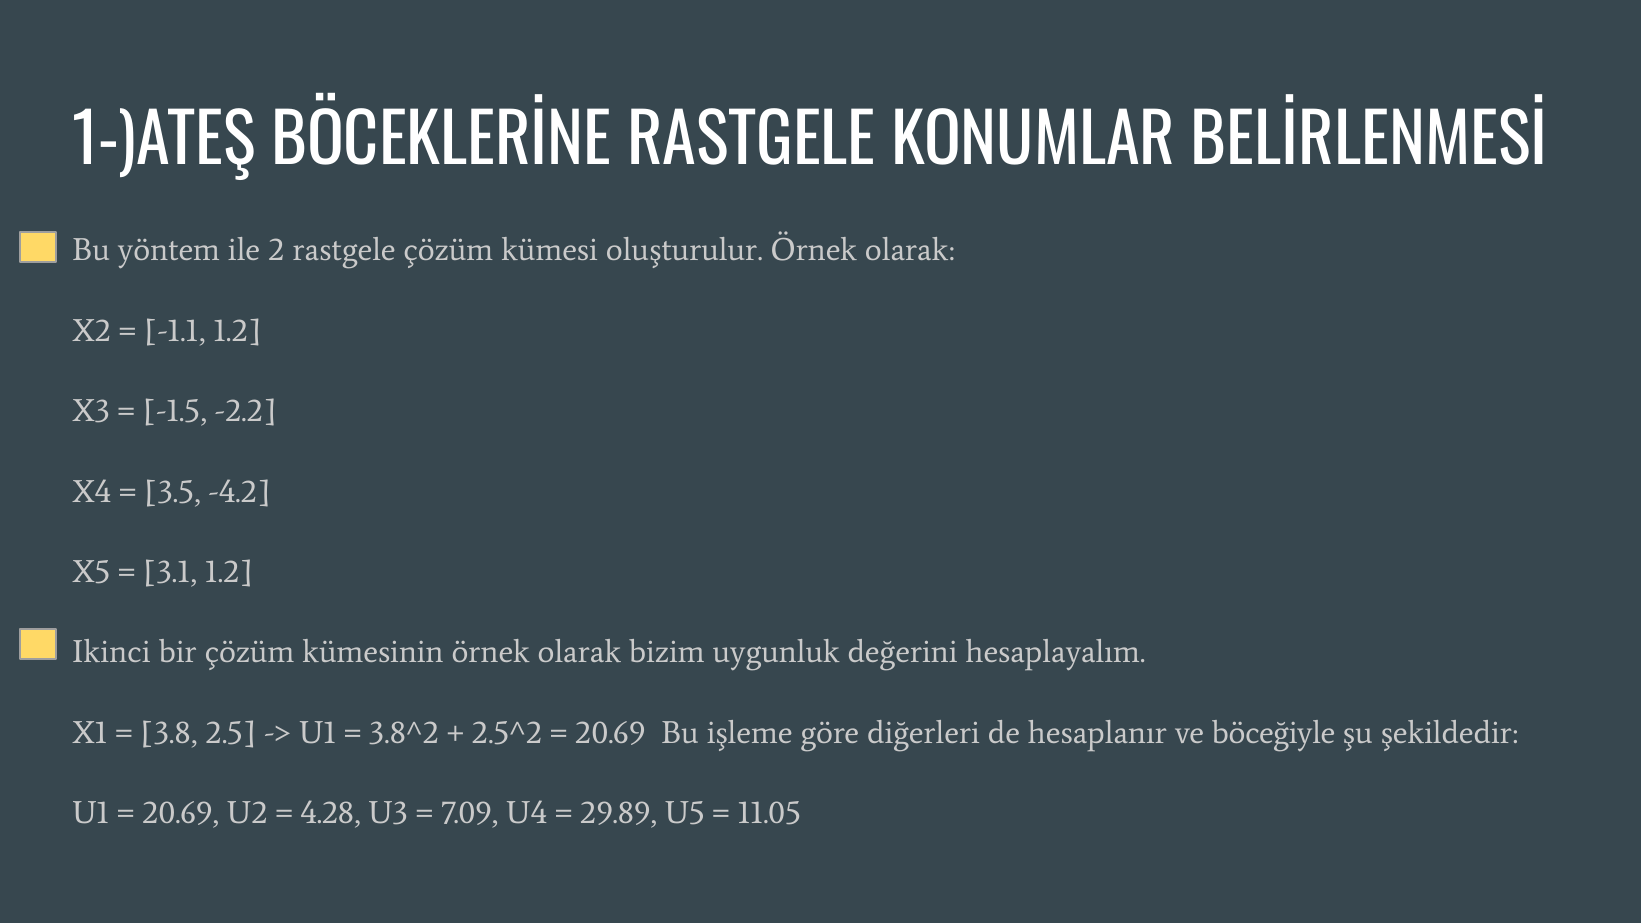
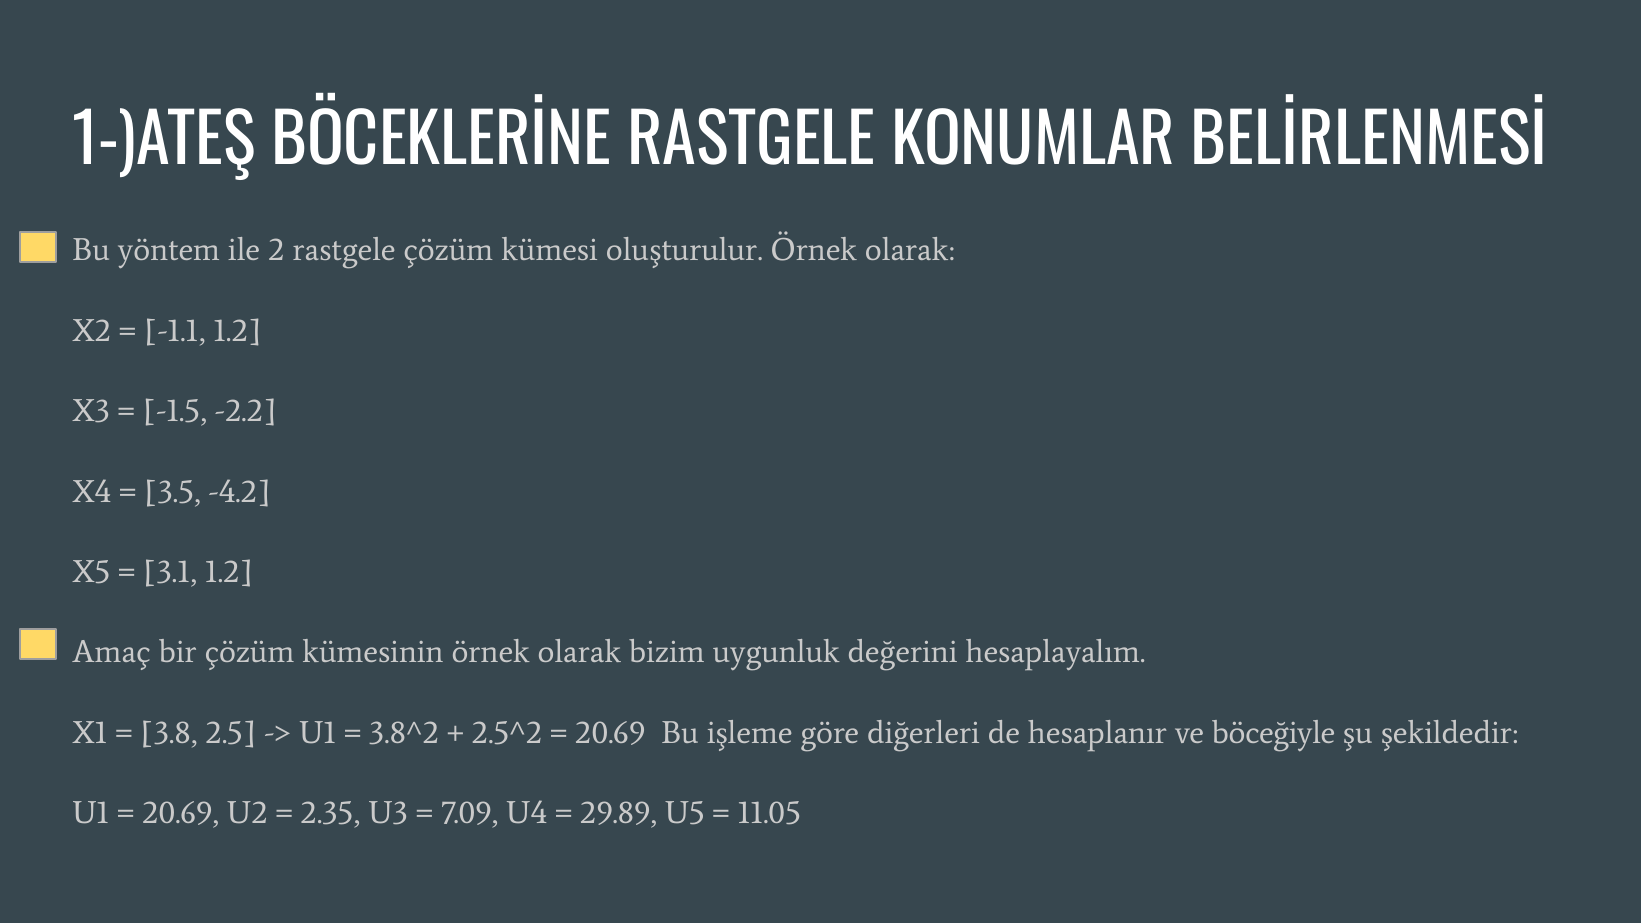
Ikinci: Ikinci -> Amaç
4.28: 4.28 -> 2.35
